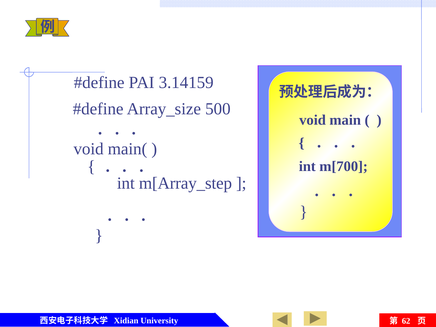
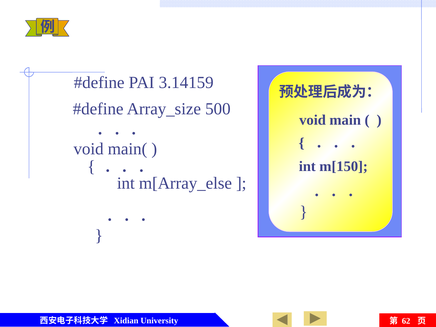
m[700: m[700 -> m[150
m[Array_step: m[Array_step -> m[Array_else
